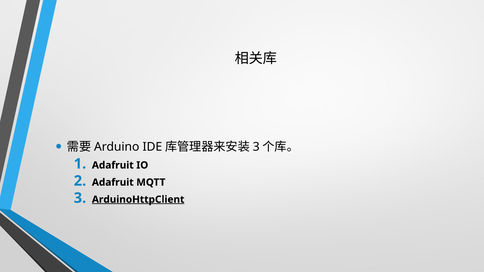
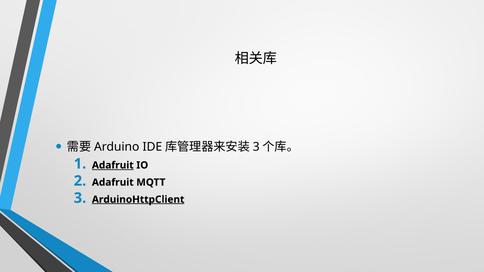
Adafruit at (113, 165) underline: none -> present
